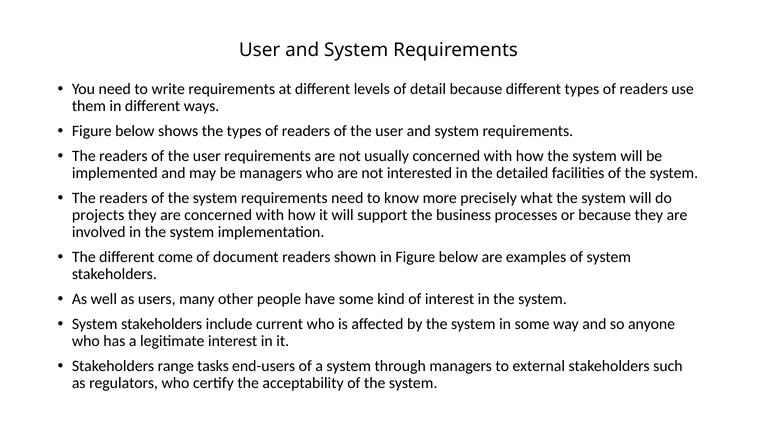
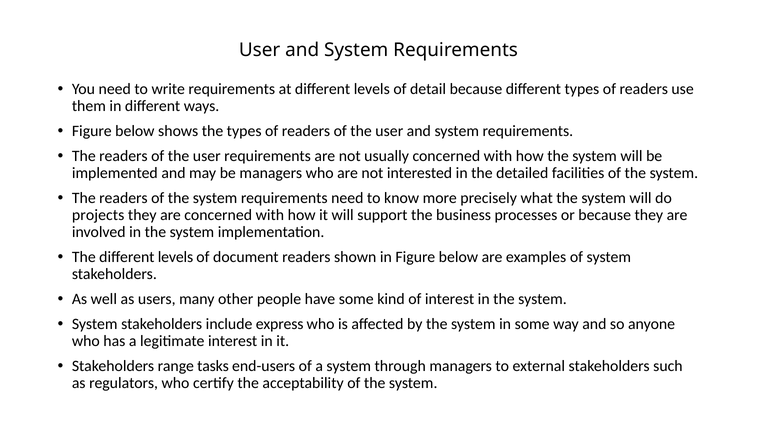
The different come: come -> levels
current: current -> express
